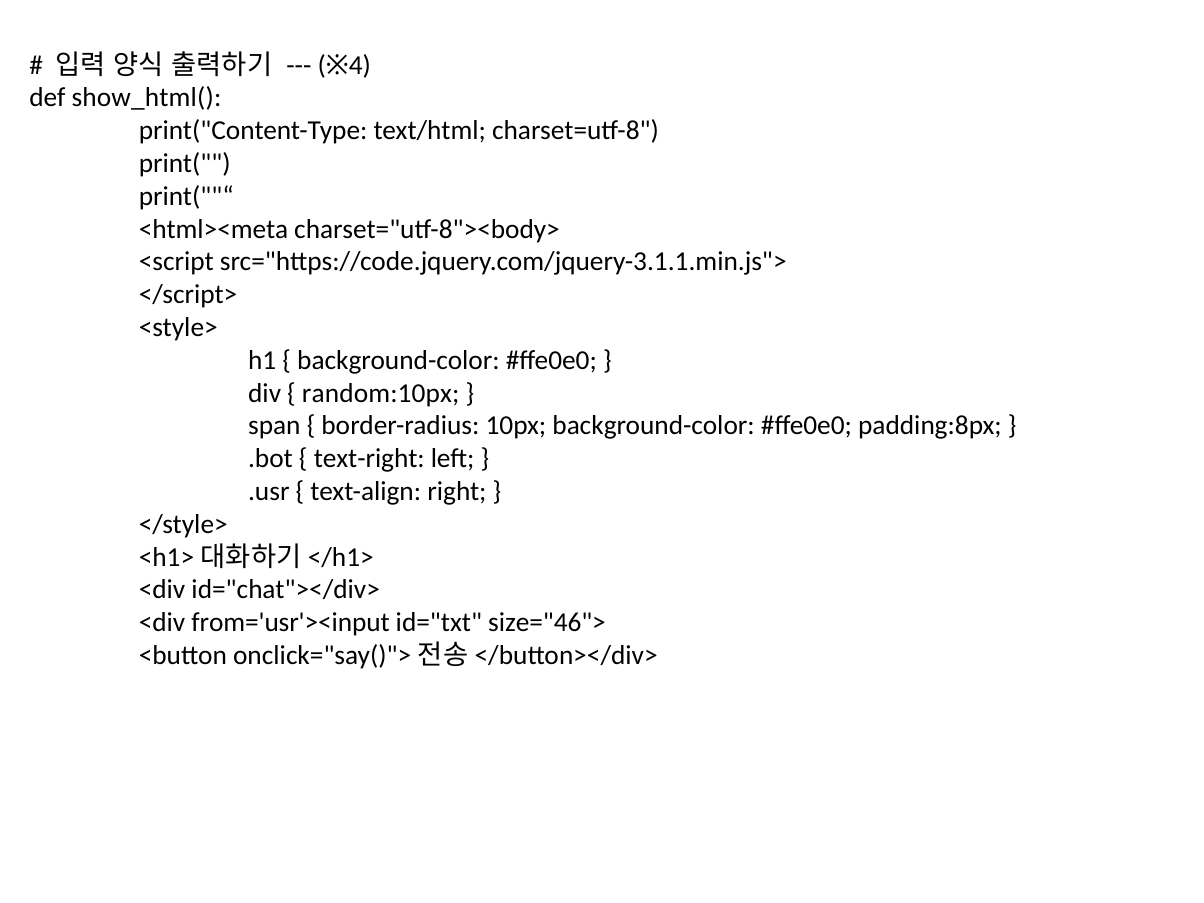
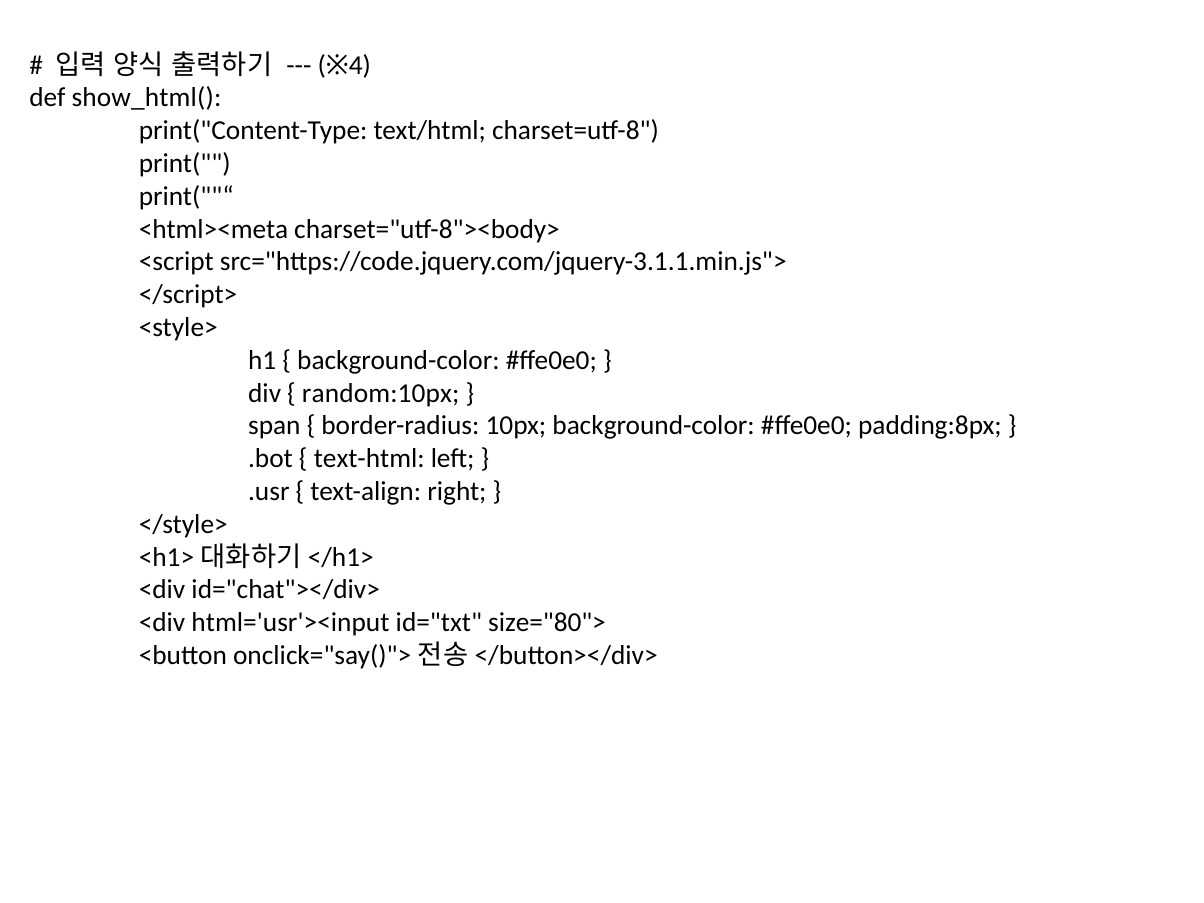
text-right: text-right -> text-html
from='usr'><input: from='usr'><input -> html='usr'><input
size="46">: size="46"> -> size="80">
